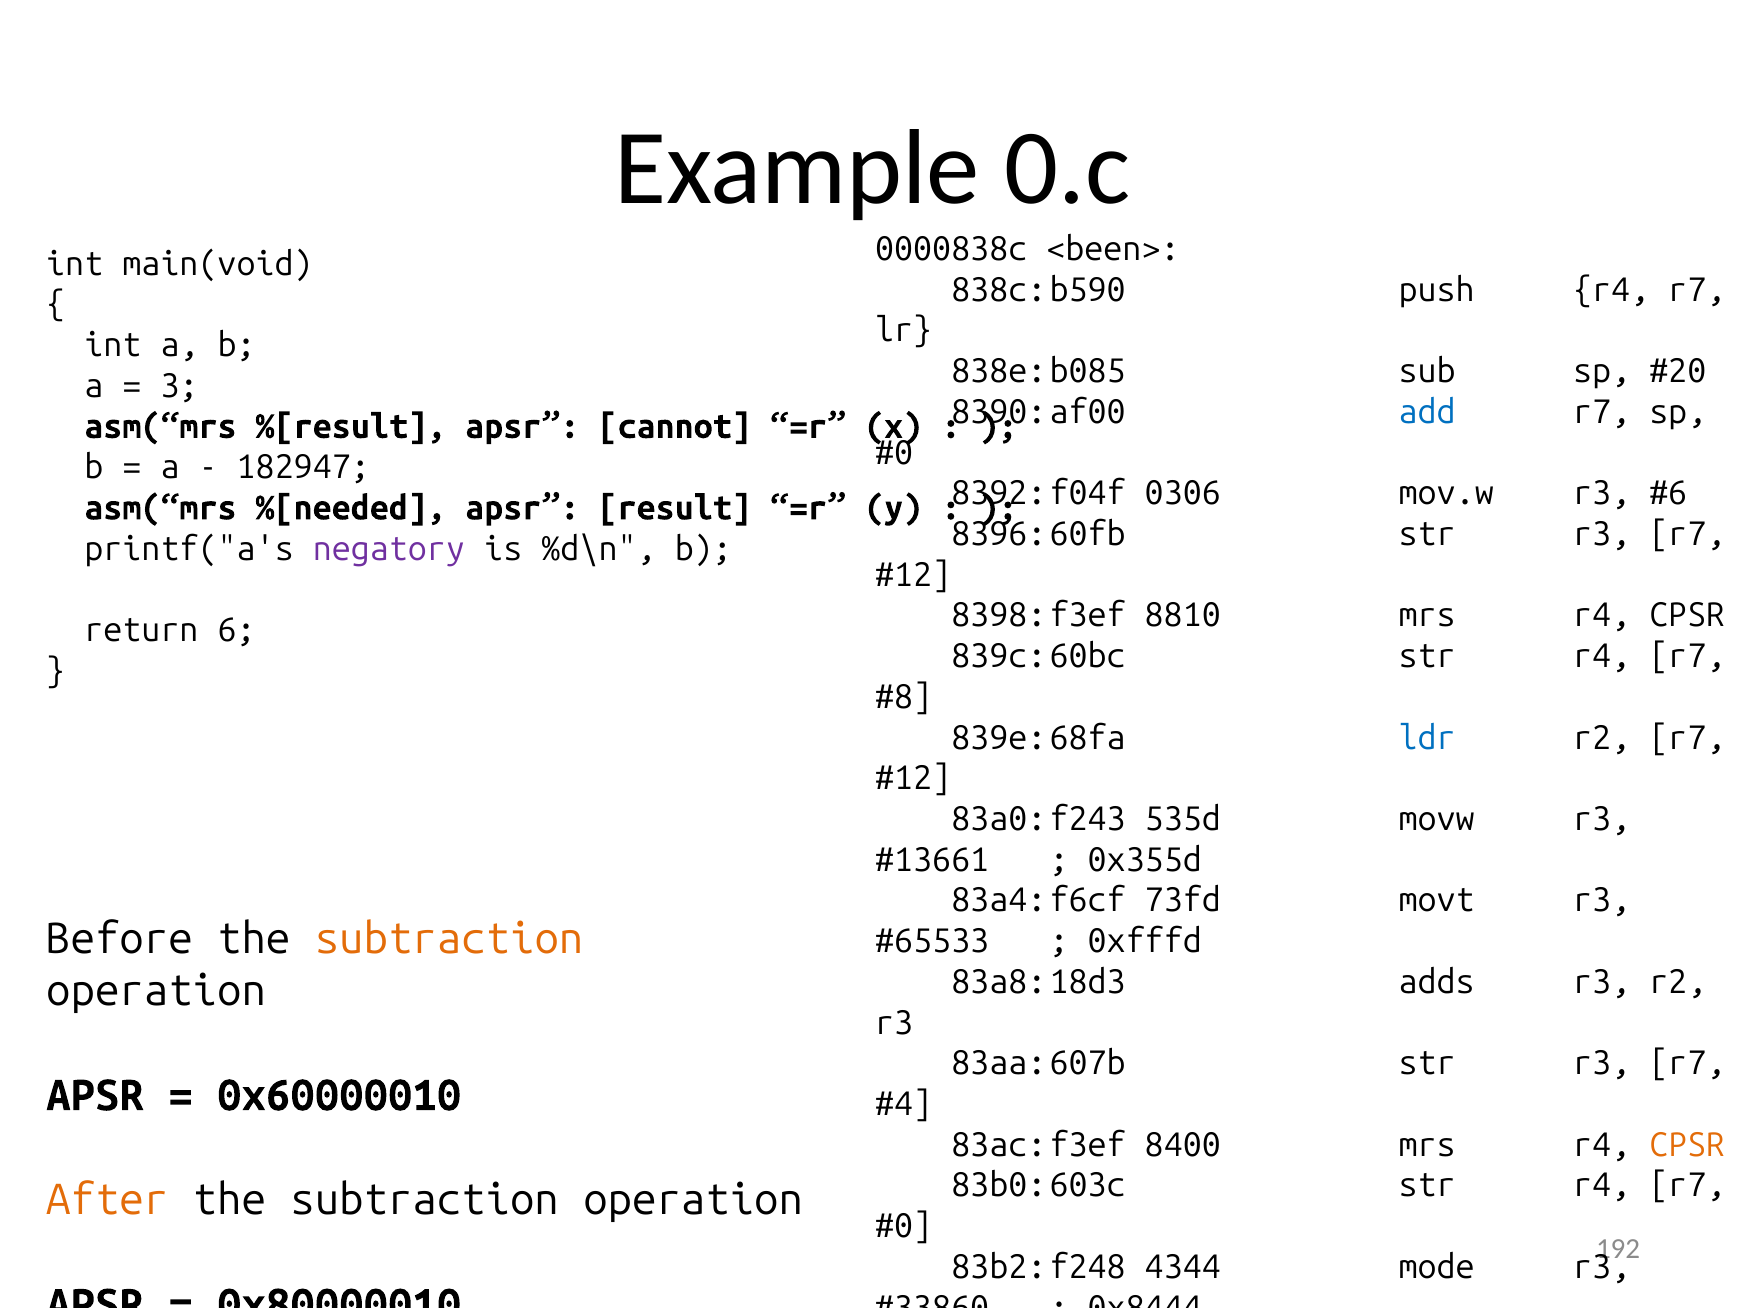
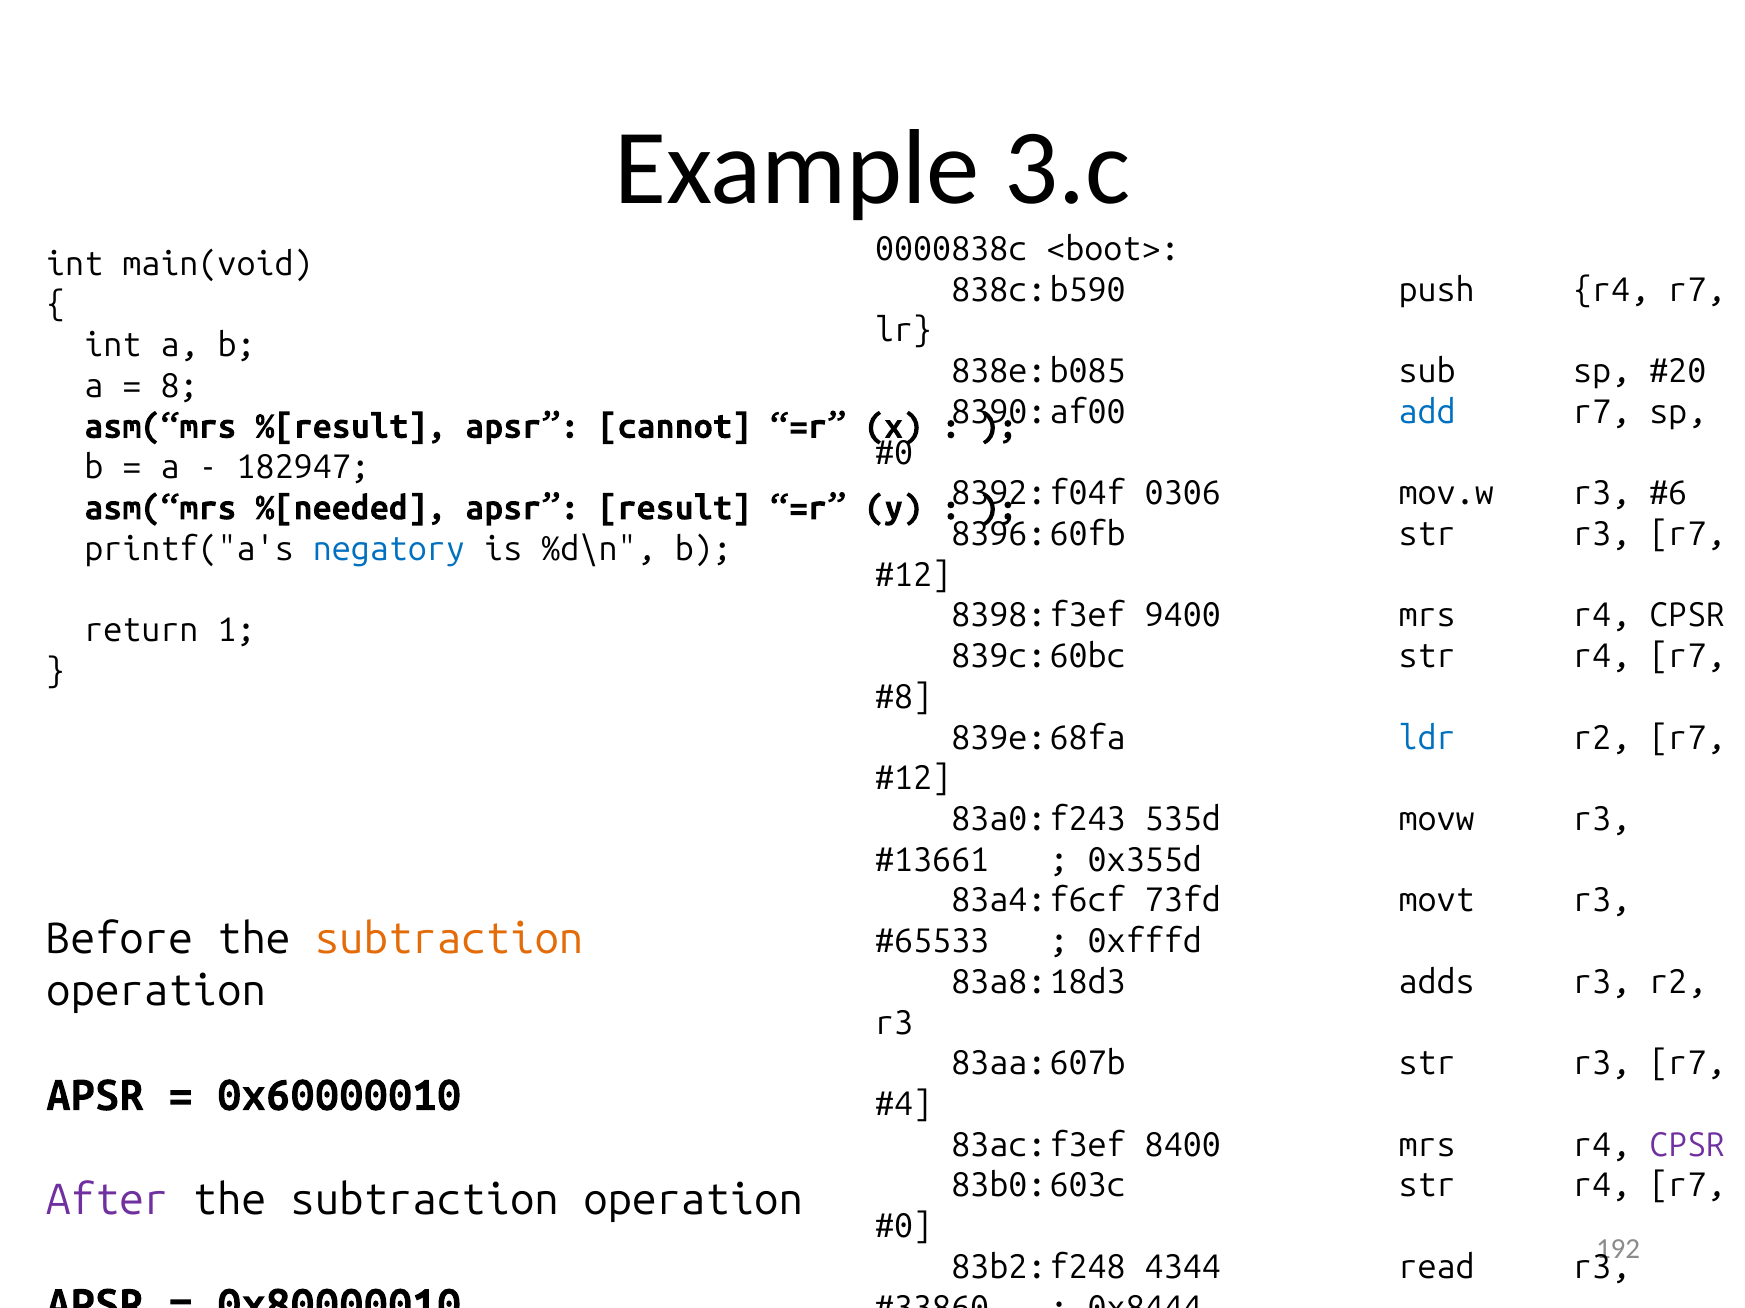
0.c: 0.c -> 3.c
<been>: <been> -> <boot>
3: 3 -> 8
negatory colour: purple -> blue
8810: 8810 -> 9400
6: 6 -> 1
CPSR at (1687, 1146) colour: orange -> purple
After colour: orange -> purple
mode: mode -> read
